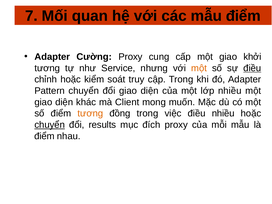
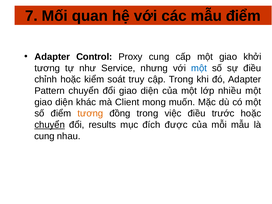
Cường: Cường -> Control
một at (199, 68) colour: orange -> blue
điều at (252, 68) underline: present -> none
điều nhiều: nhiều -> trước
đích proxy: proxy -> được
điểm at (44, 136): điểm -> cung
